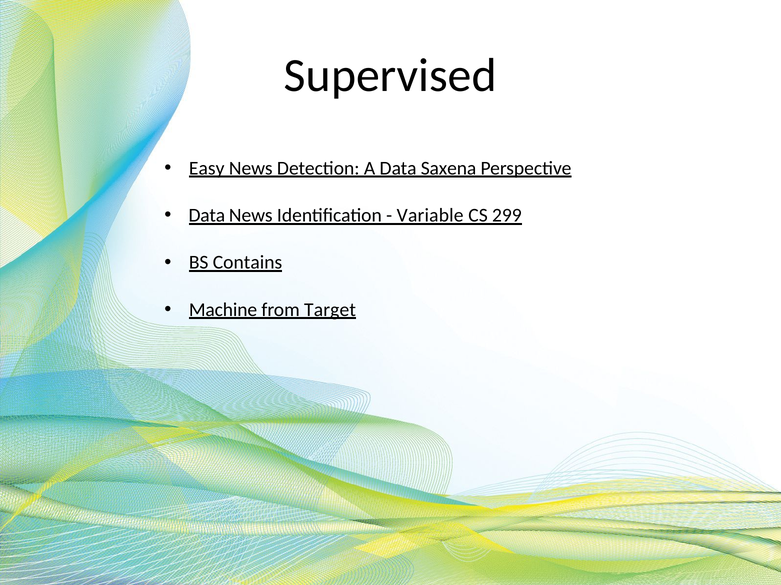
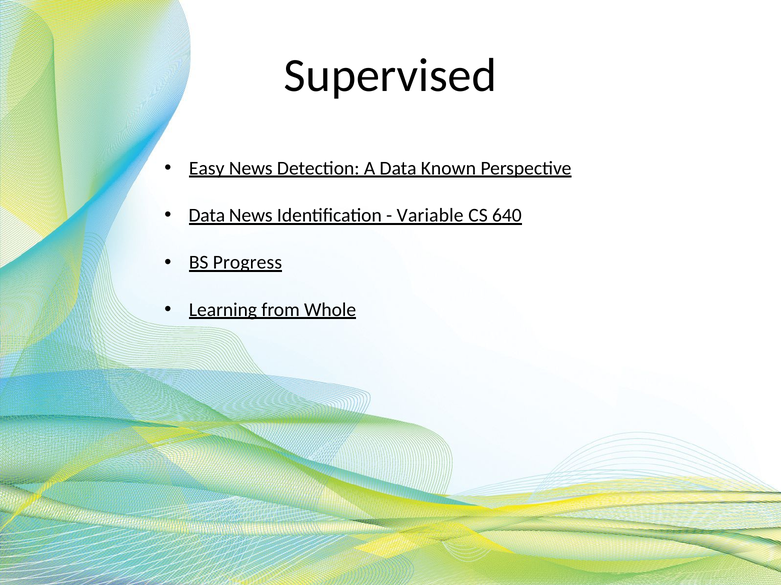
Saxena: Saxena -> Known
299: 299 -> 640
Contains: Contains -> Progress
Machine: Machine -> Learning
Target: Target -> Whole
